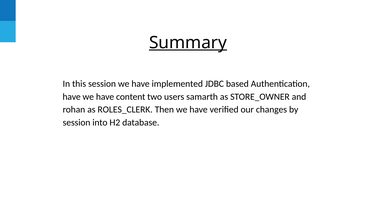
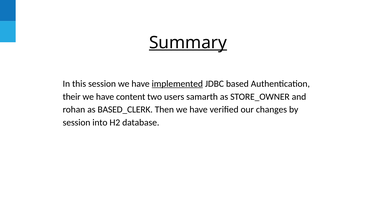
implemented underline: none -> present
have at (72, 97): have -> their
ROLES_CLERK: ROLES_CLERK -> BASED_CLERK
